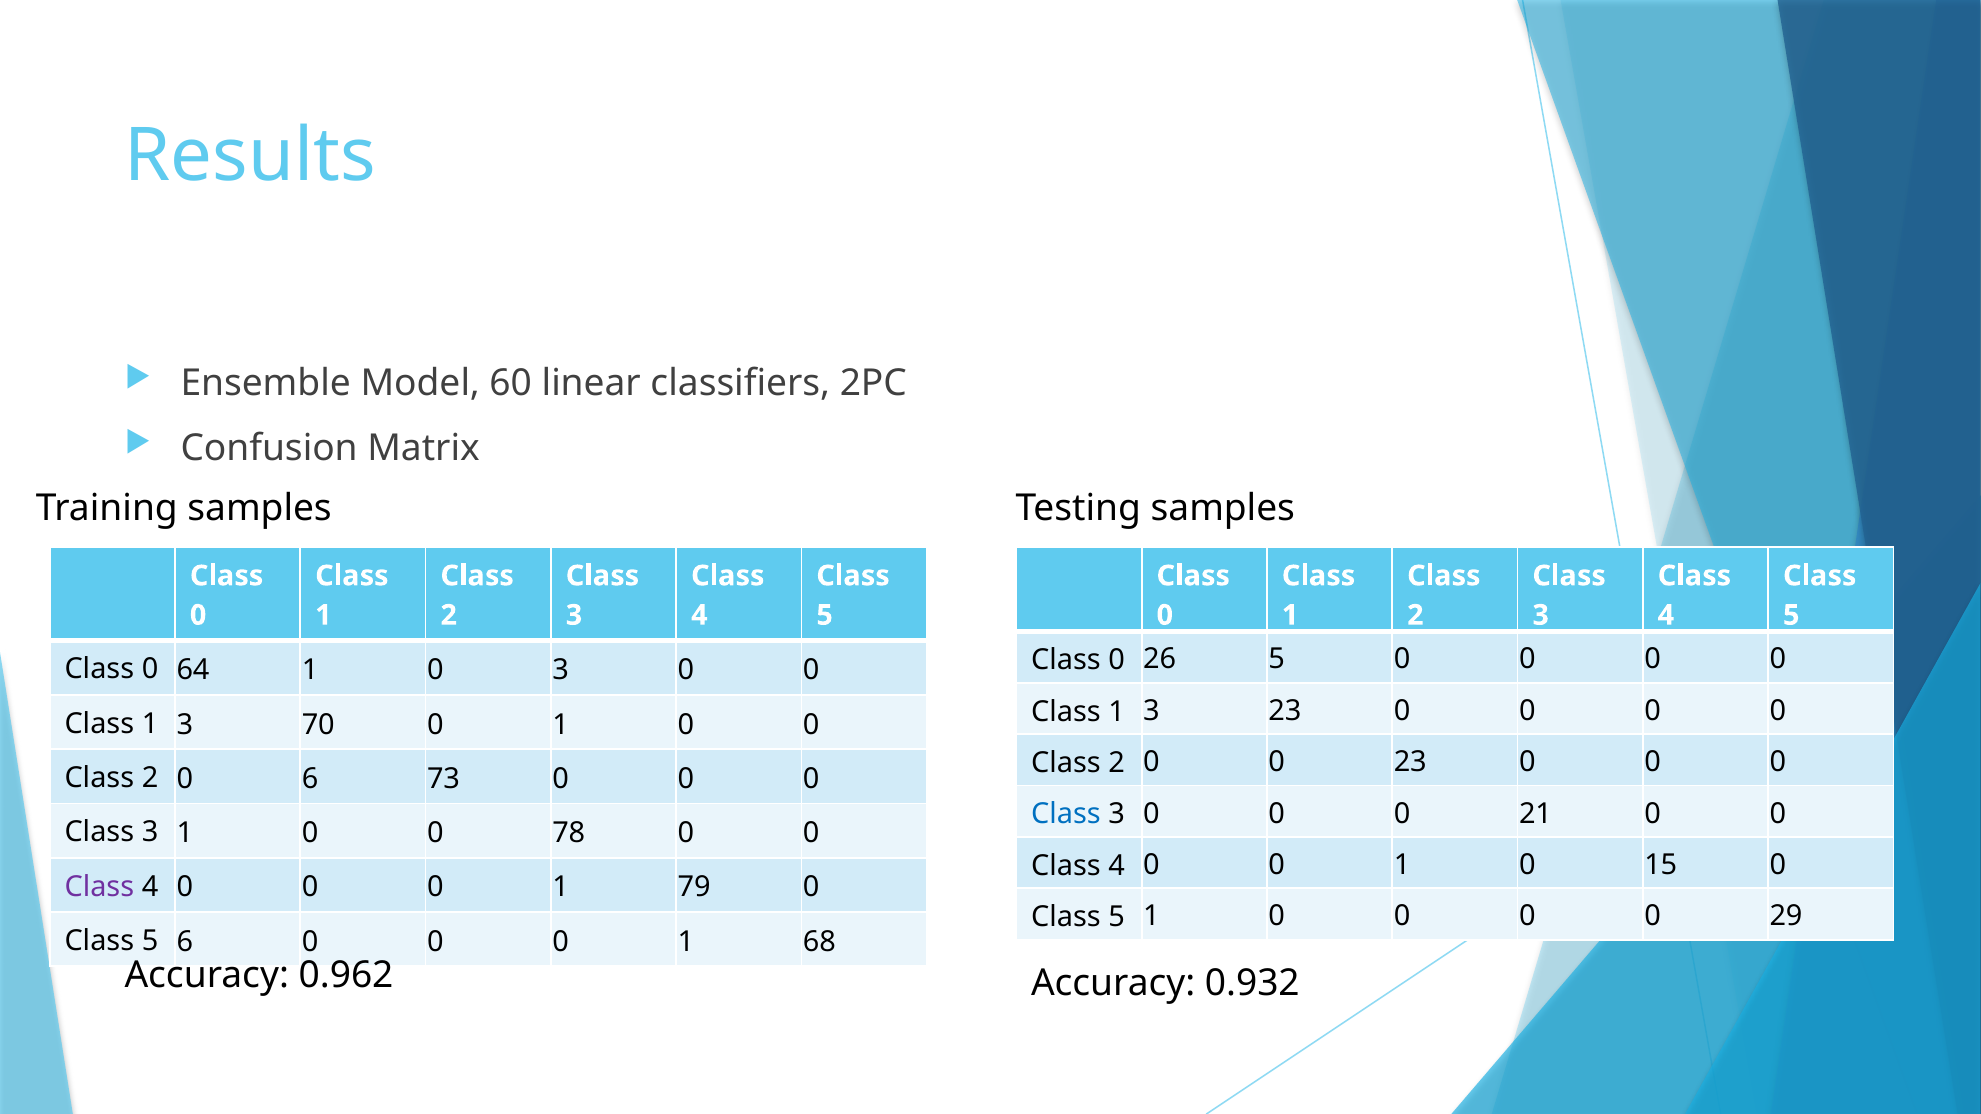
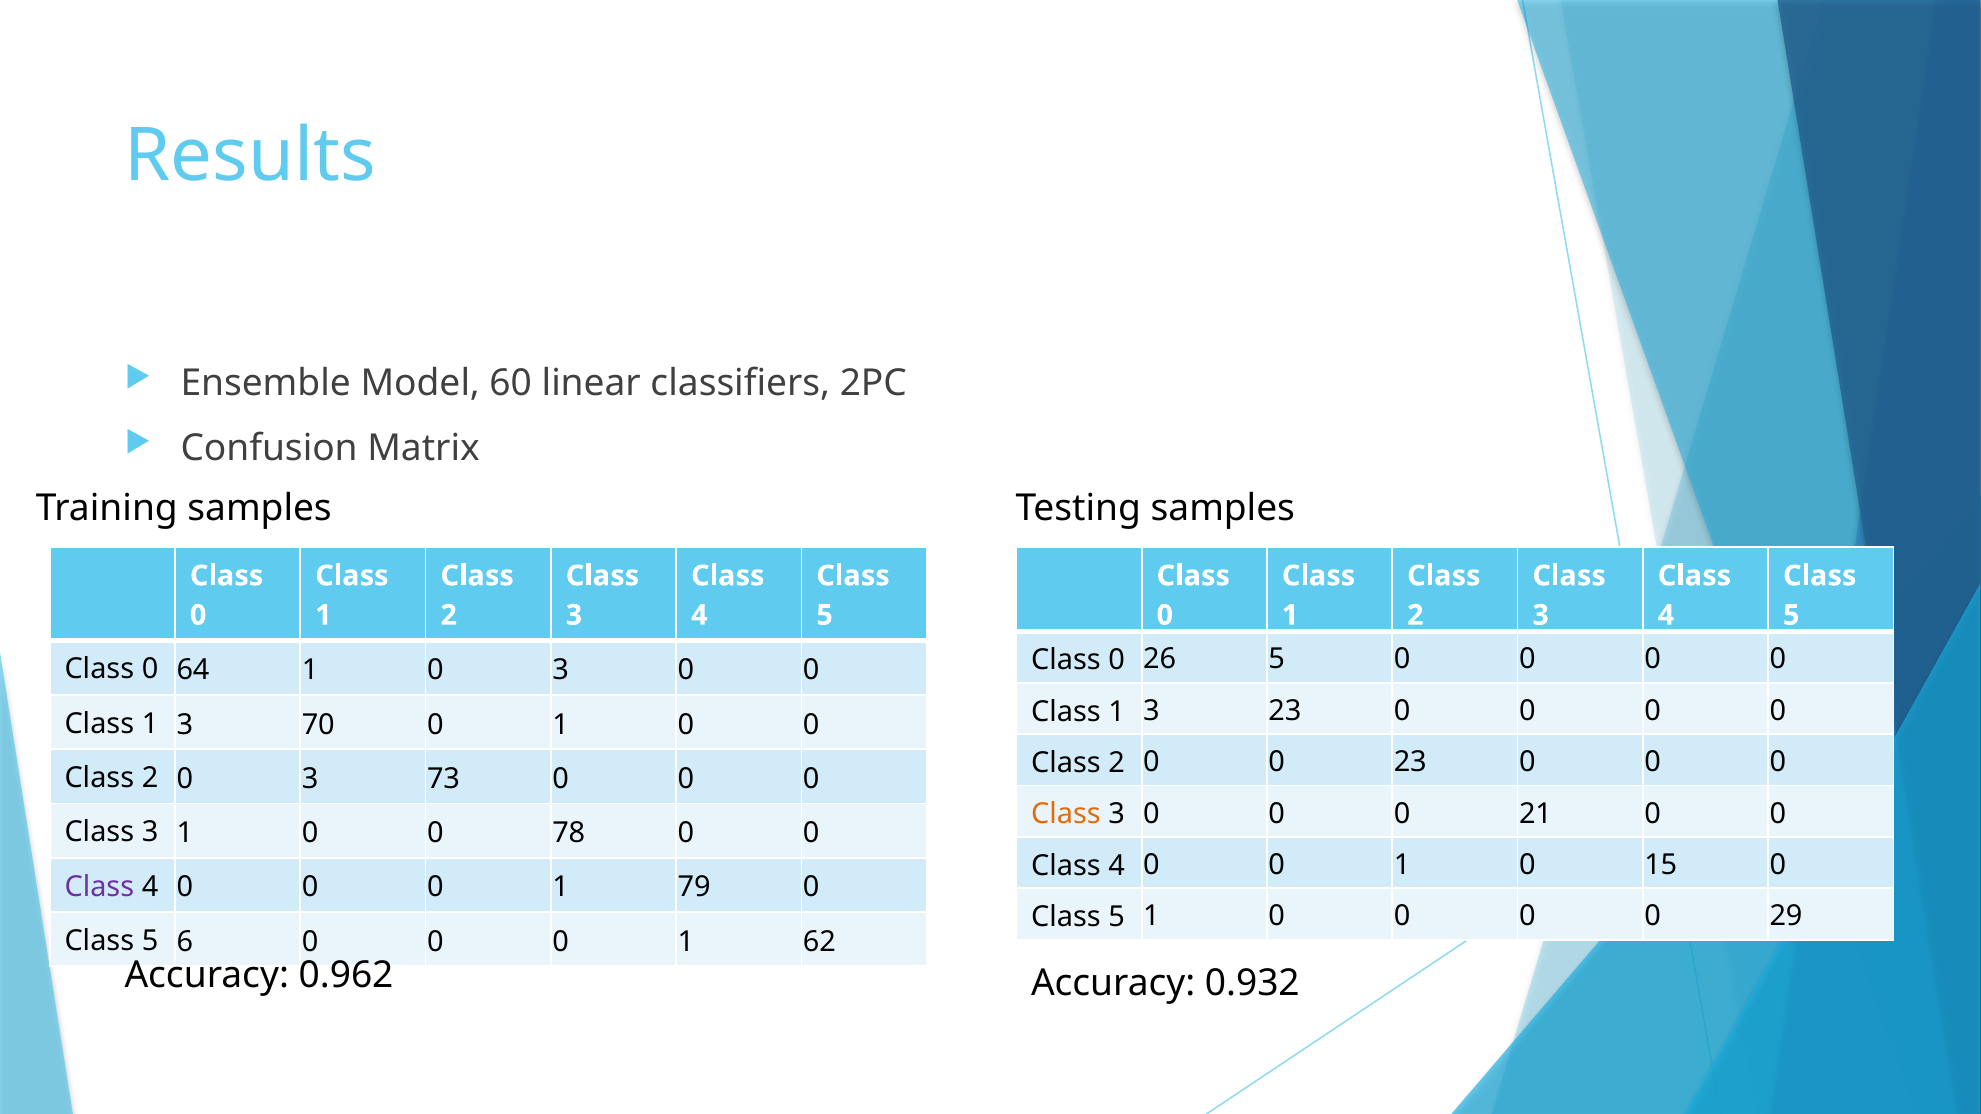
2 0 6: 6 -> 3
Class at (1066, 815) colour: blue -> orange
68: 68 -> 62
